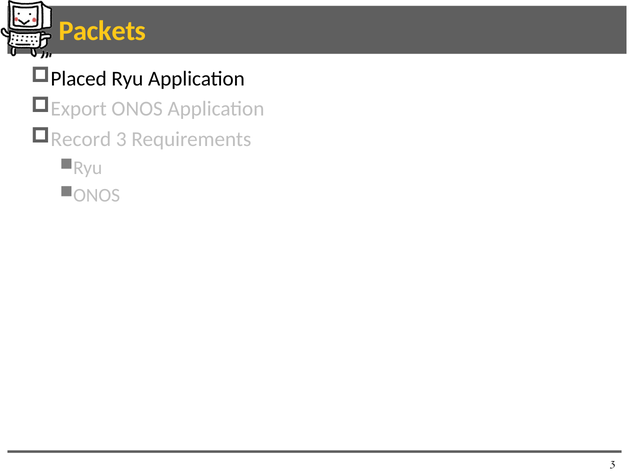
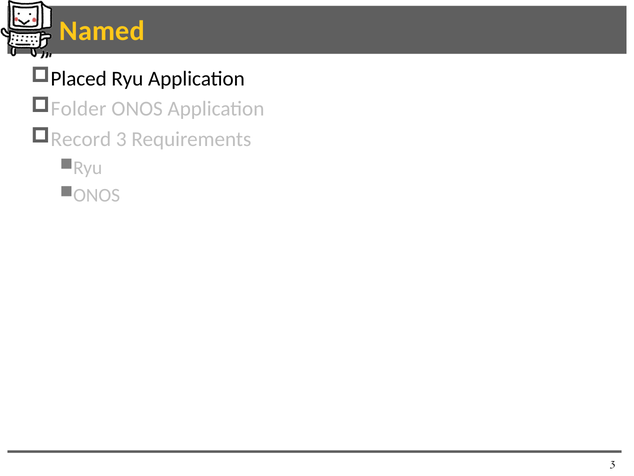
Packets: Packets -> Named
Export: Export -> Folder
